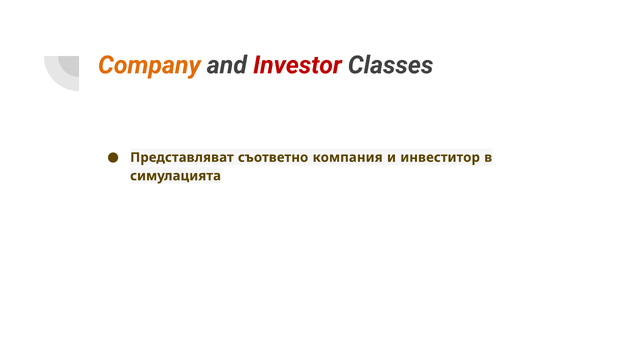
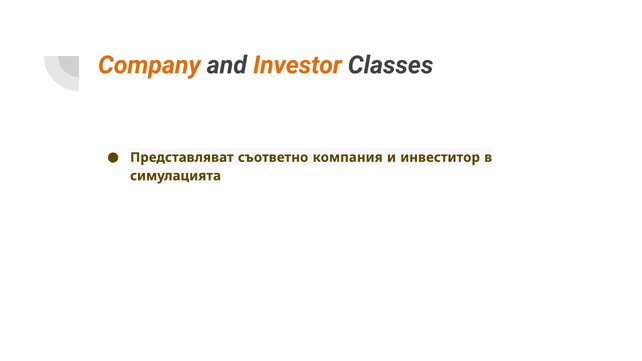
Investor colour: red -> orange
